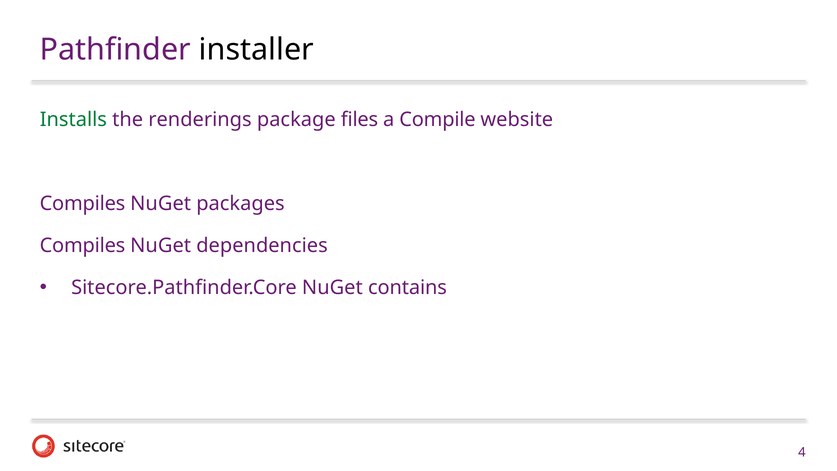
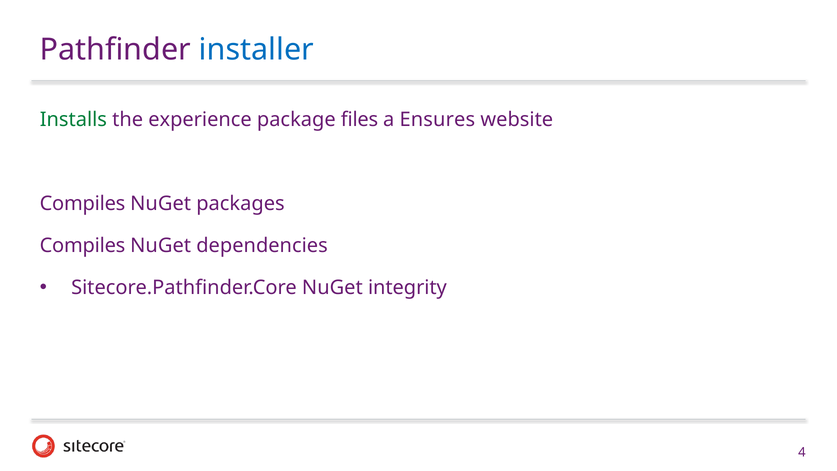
installer colour: black -> blue
renderings: renderings -> experience
Compile: Compile -> Ensures
contains: contains -> integrity
